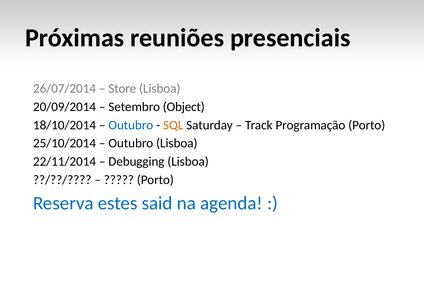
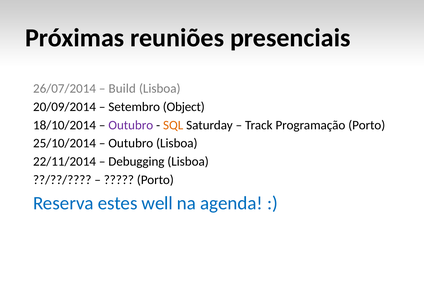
Store: Store -> Build
Outubro at (131, 125) colour: blue -> purple
said: said -> well
